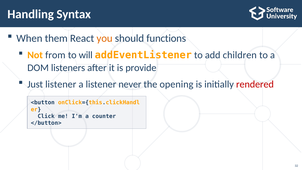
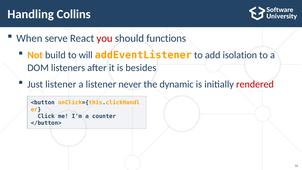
Syntax: Syntax -> Collins
them: them -> serve
you colour: orange -> red
from: from -> build
children: children -> isolation
provide: provide -> besides
opening: opening -> dynamic
